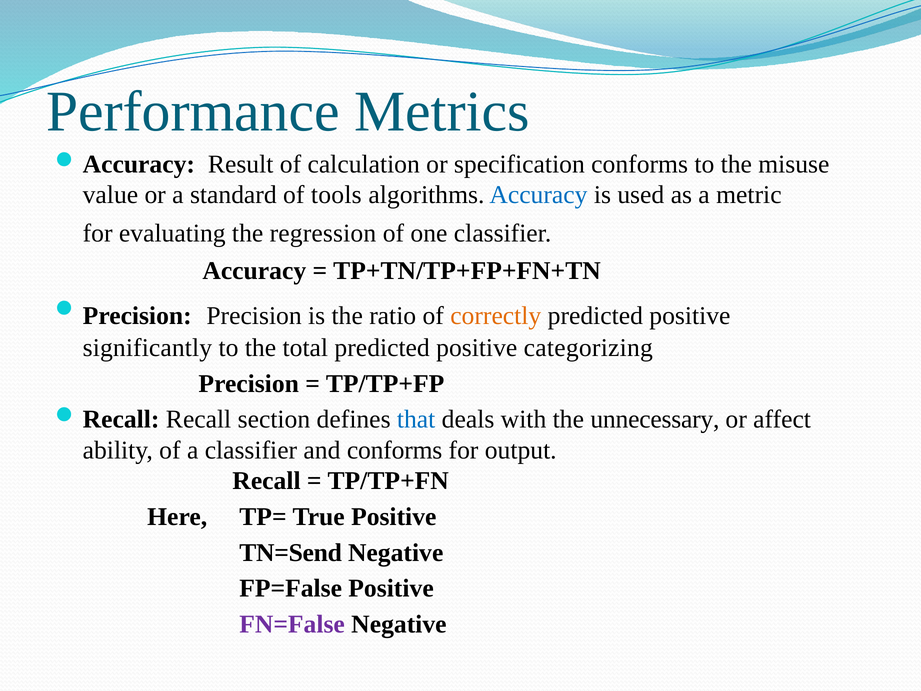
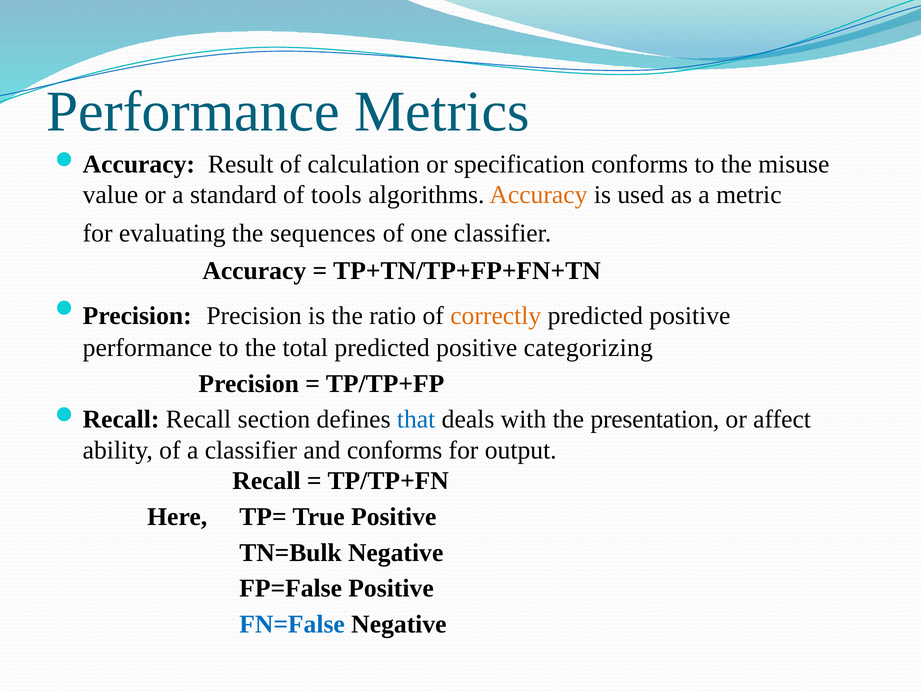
Accuracy at (538, 195) colour: blue -> orange
regression: regression -> sequences
significantly at (147, 348): significantly -> performance
unnecessary: unnecessary -> presentation
TN=Send: TN=Send -> TN=Bulk
FN=False colour: purple -> blue
